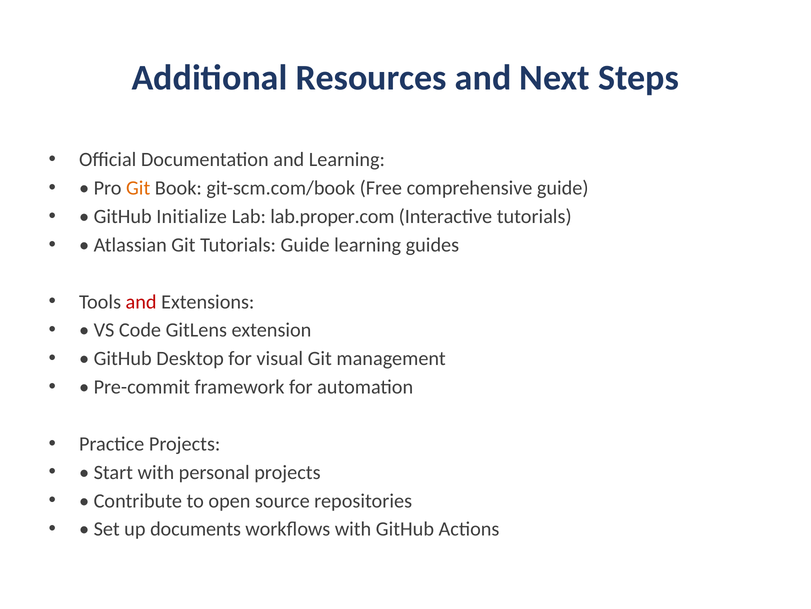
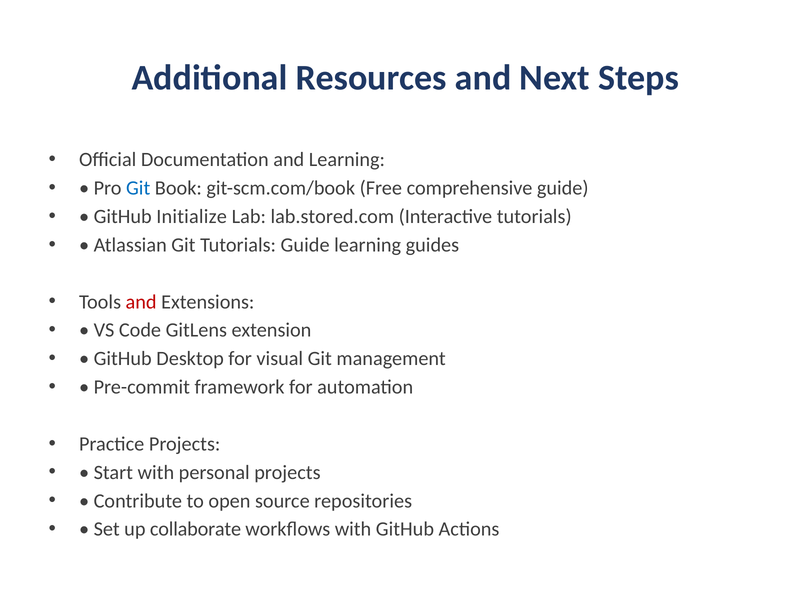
Git at (138, 188) colour: orange -> blue
lab.proper.com: lab.proper.com -> lab.stored.com
documents: documents -> collaborate
